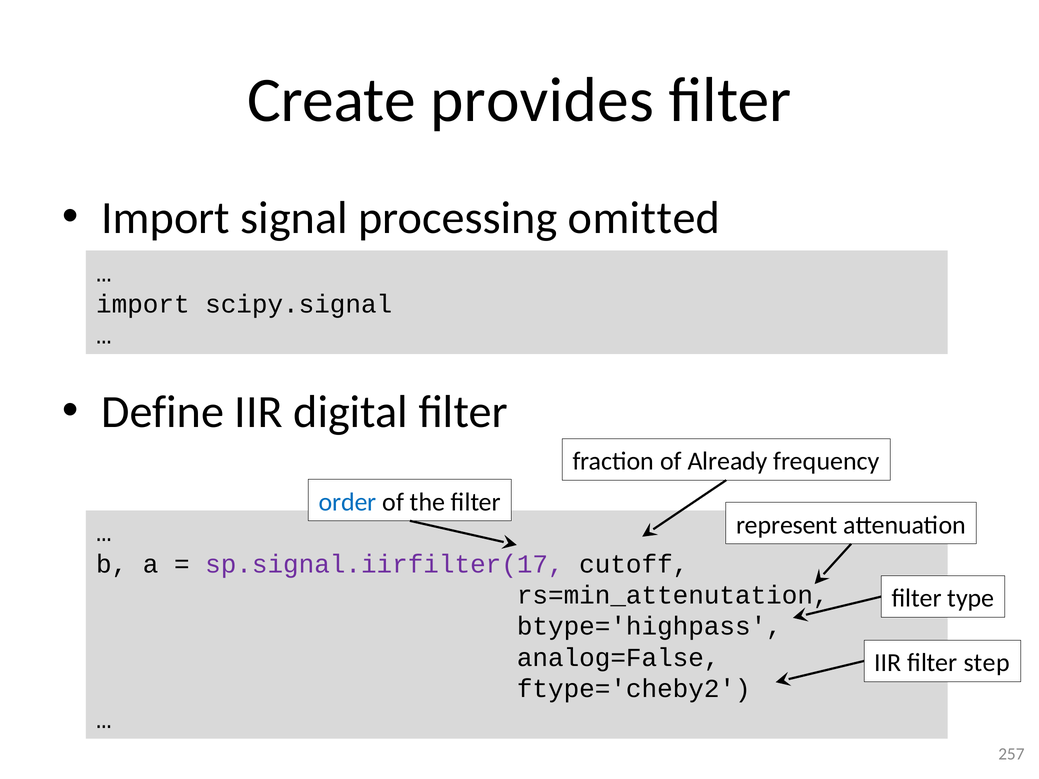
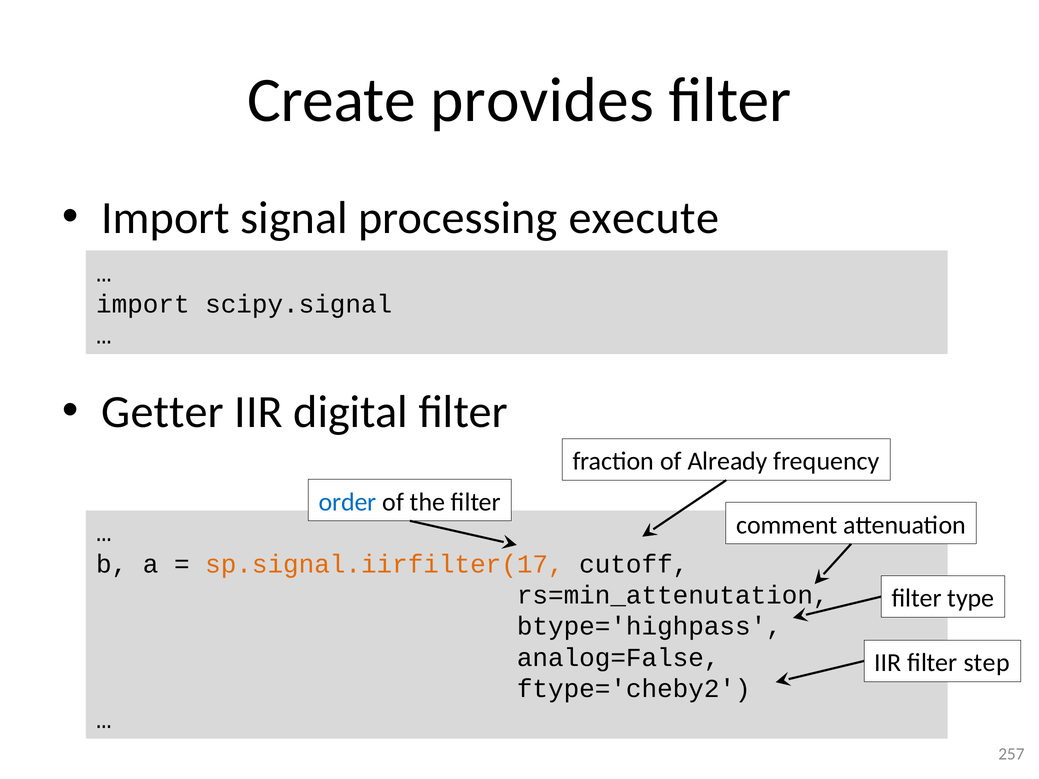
omitted: omitted -> execute
Define: Define -> Getter
represent: represent -> comment
sp.signal.iirfilter(17 colour: purple -> orange
